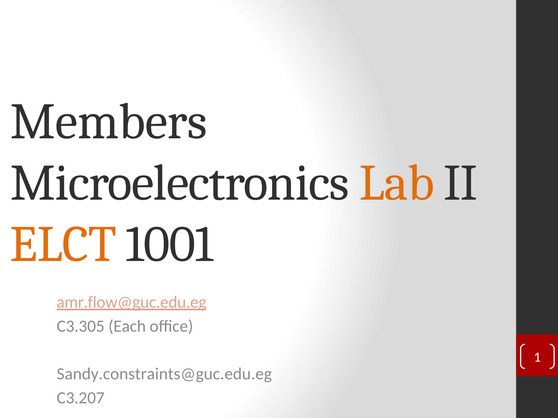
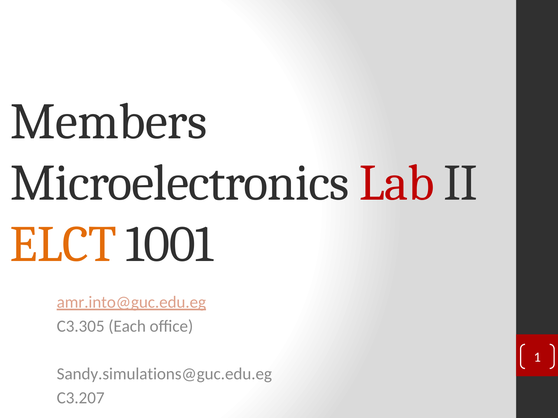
Lab colour: orange -> red
amr.flow@guc.edu.eg: amr.flow@guc.edu.eg -> amr.into@guc.edu.eg
Sandy.constraints@guc.edu.eg: Sandy.constraints@guc.edu.eg -> Sandy.simulations@guc.edu.eg
